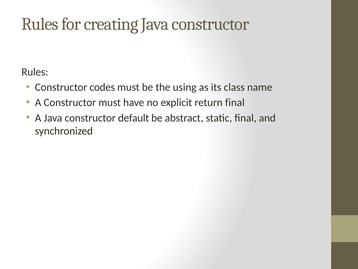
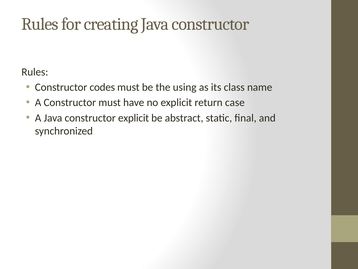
return final: final -> case
constructor default: default -> explicit
